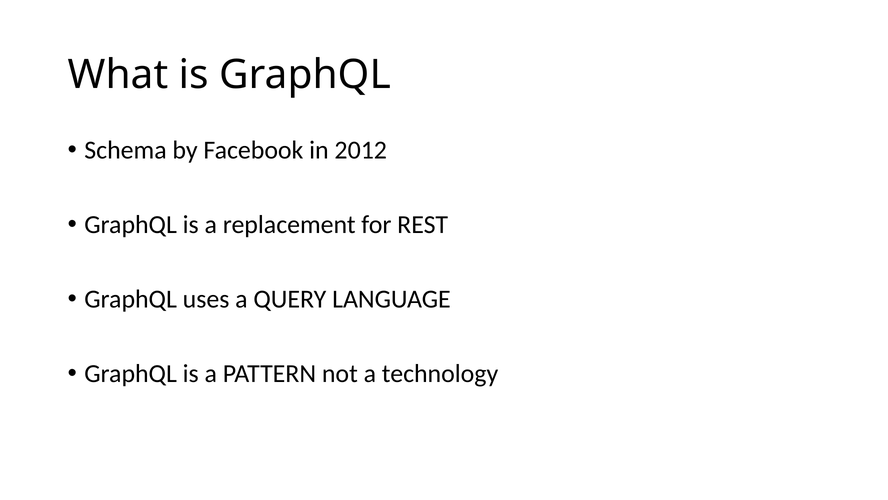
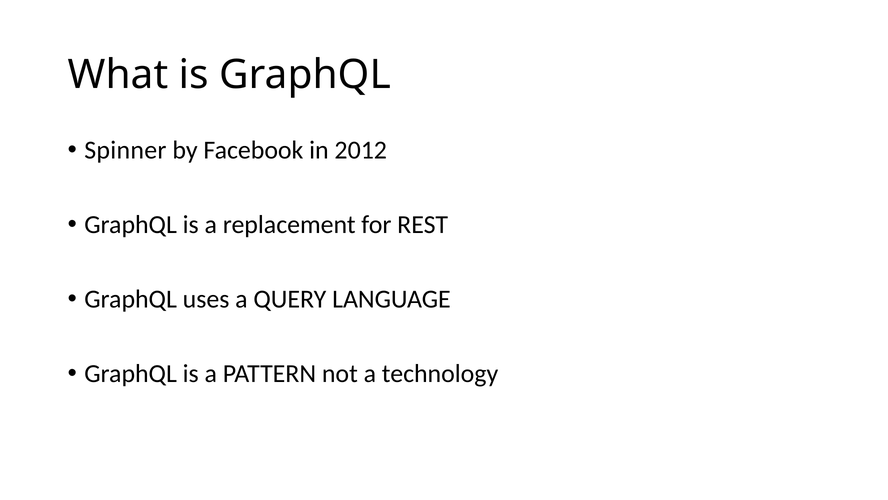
Schema: Schema -> Spinner
